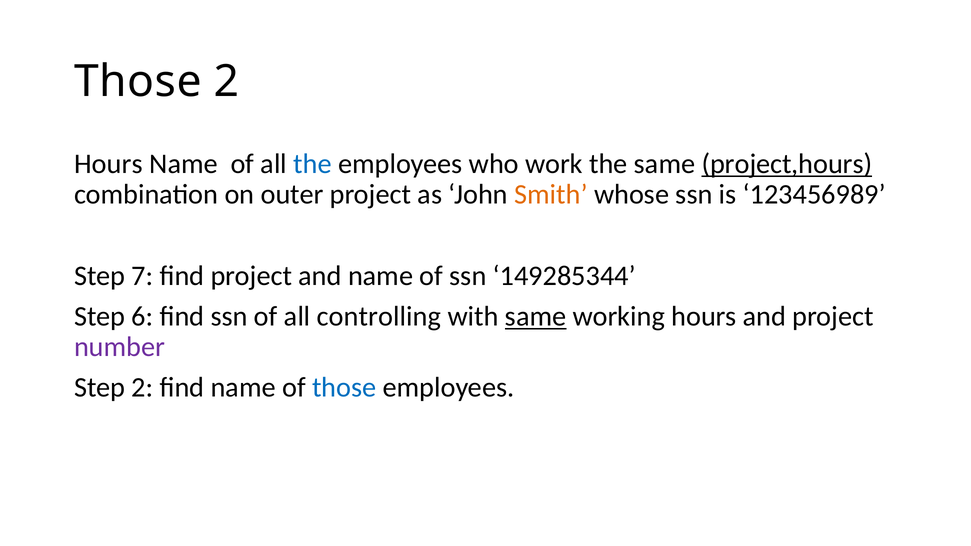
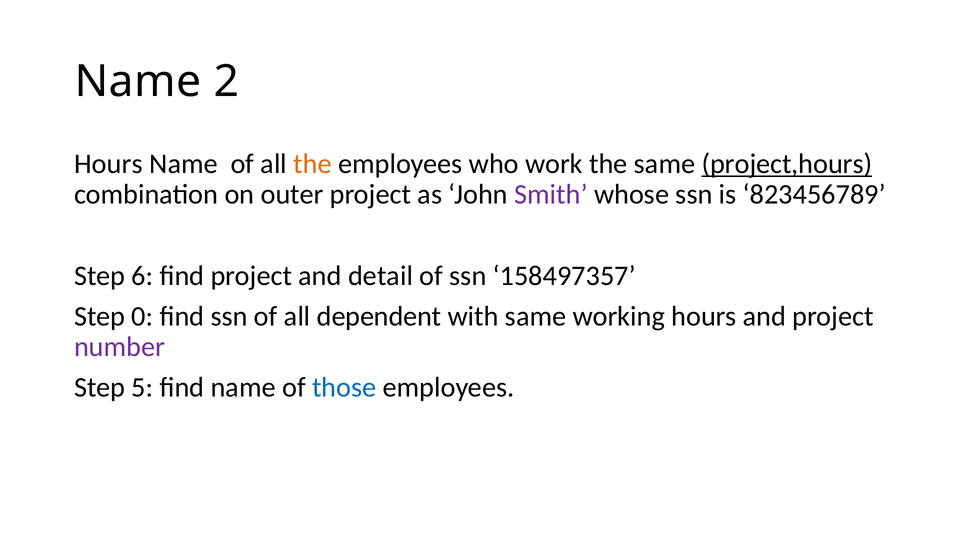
Those at (138, 82): Those -> Name
the at (313, 164) colour: blue -> orange
Smith colour: orange -> purple
123456989: 123456989 -> 823456789
7: 7 -> 6
and name: name -> detail
149285344: 149285344 -> 158497357
6: 6 -> 0
controlling: controlling -> dependent
same at (536, 317) underline: present -> none
Step 2: 2 -> 5
